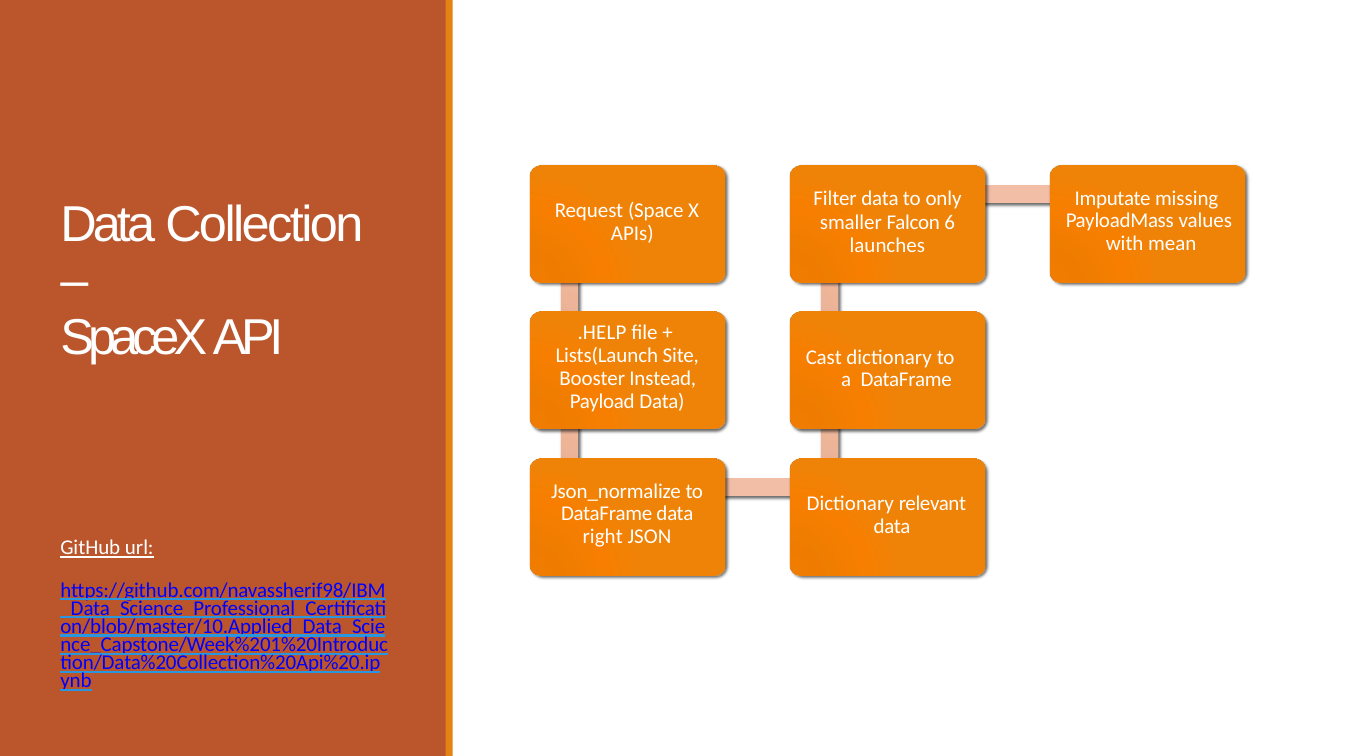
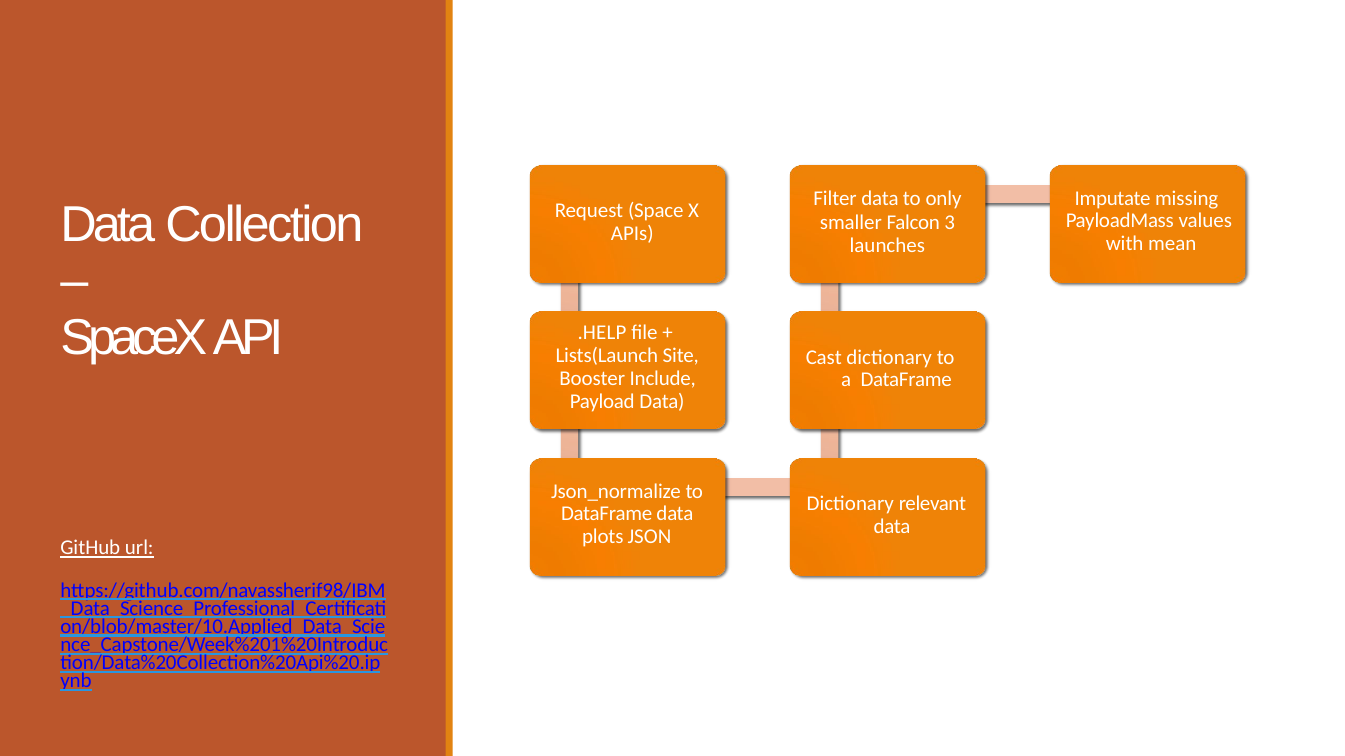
6: 6 -> 3
Instead: Instead -> Include
right: right -> plots
